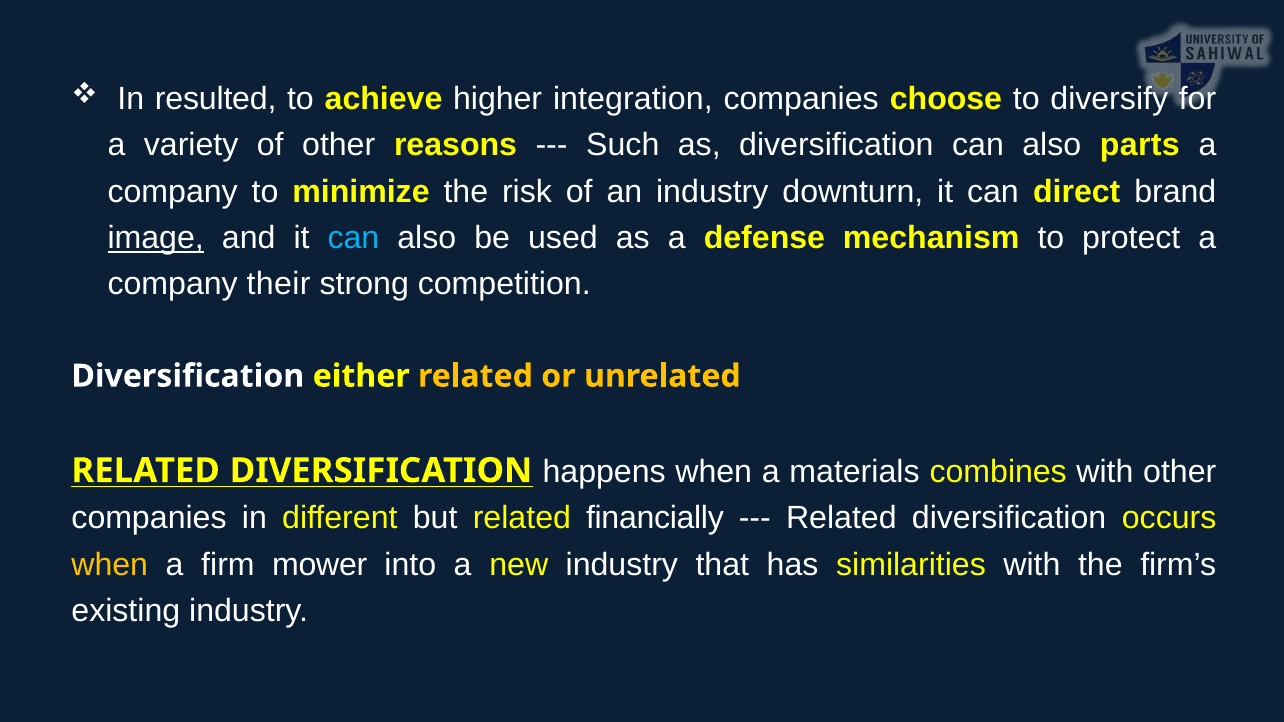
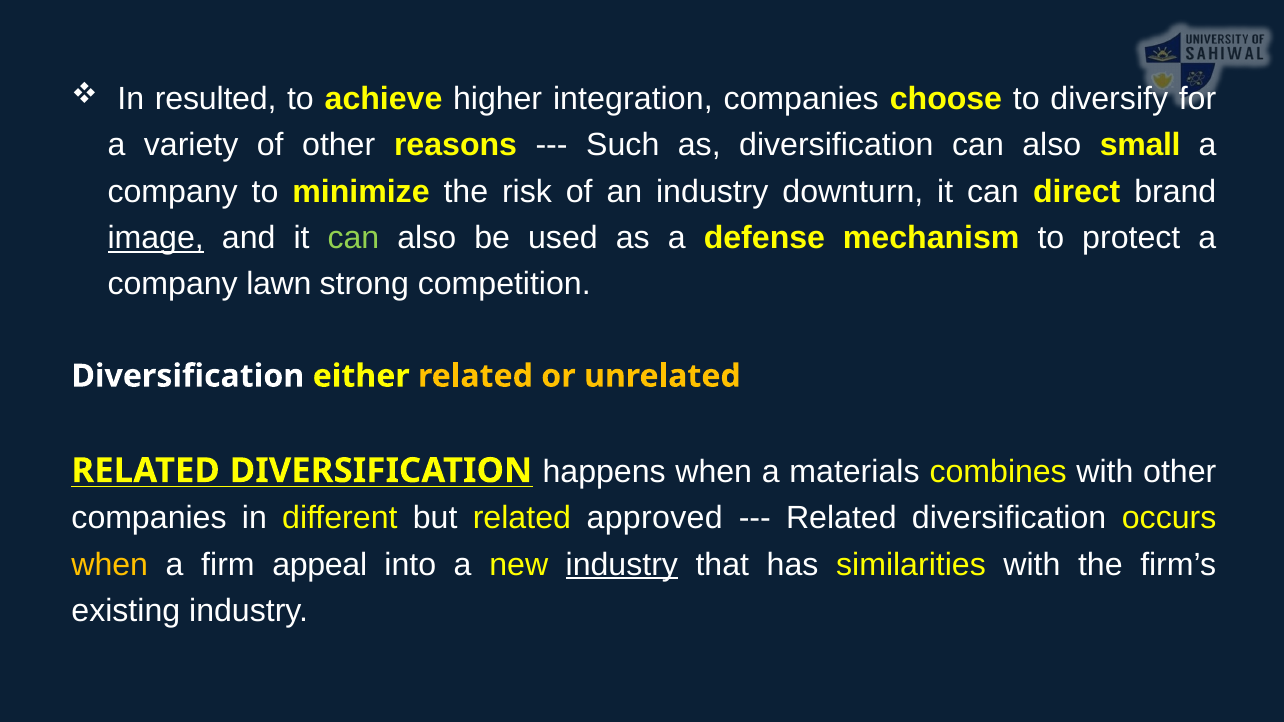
parts: parts -> small
can at (353, 238) colour: light blue -> light green
their: their -> lawn
financially: financially -> approved
mower: mower -> appeal
industry at (622, 565) underline: none -> present
